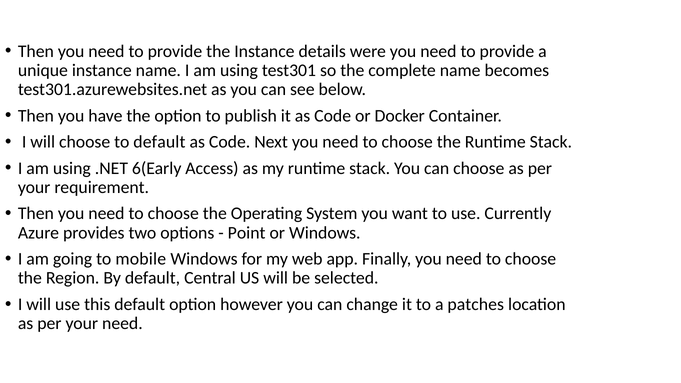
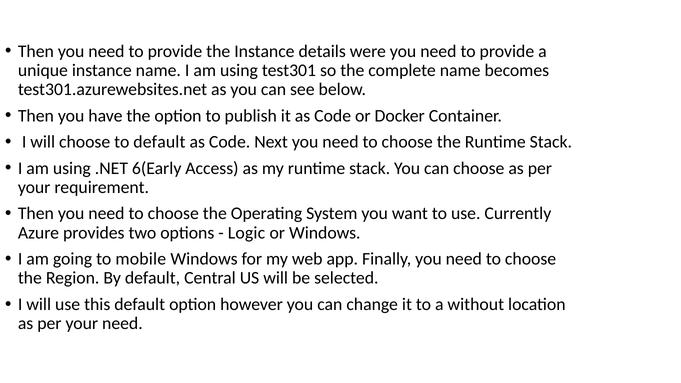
Point: Point -> Logic
patches: patches -> without
